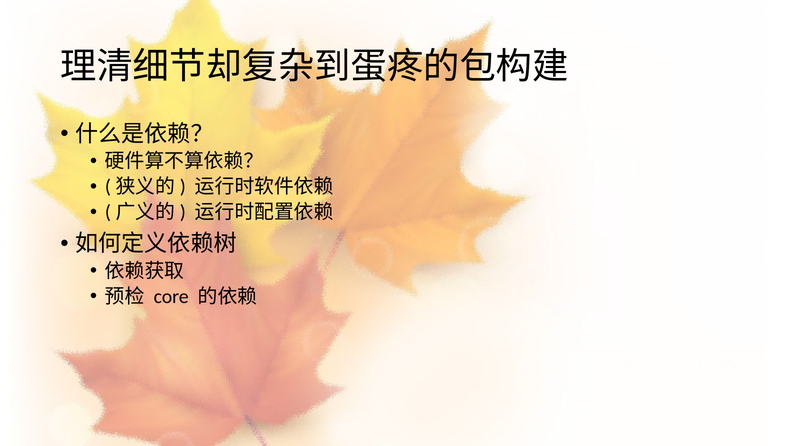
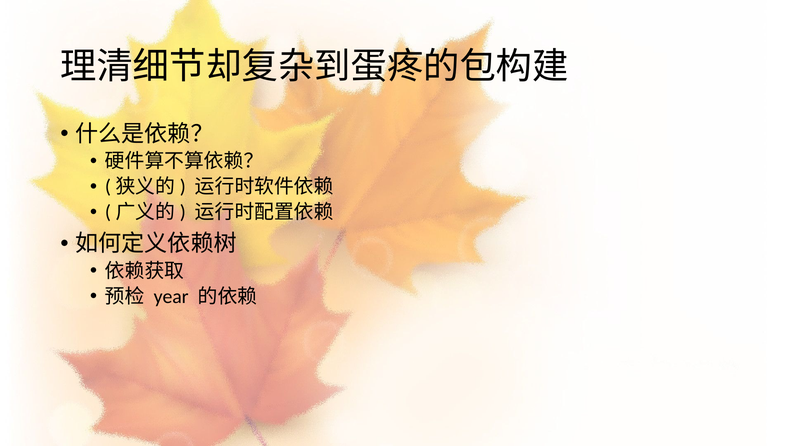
core: core -> year
